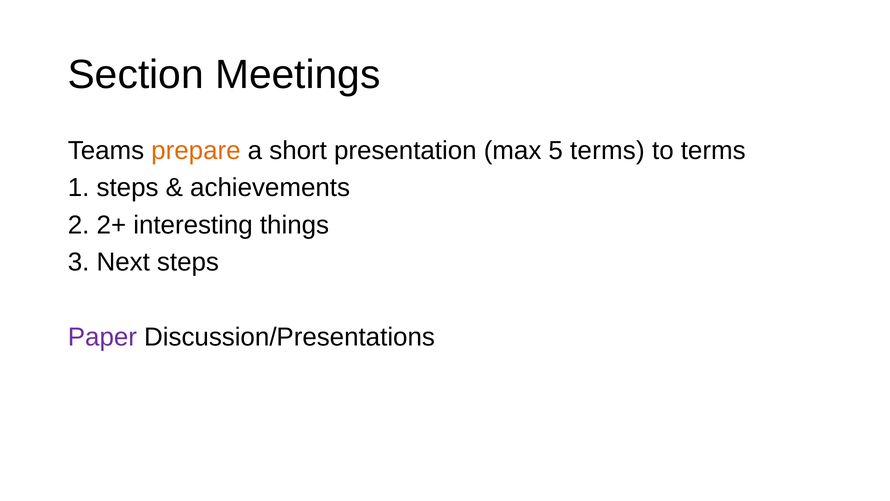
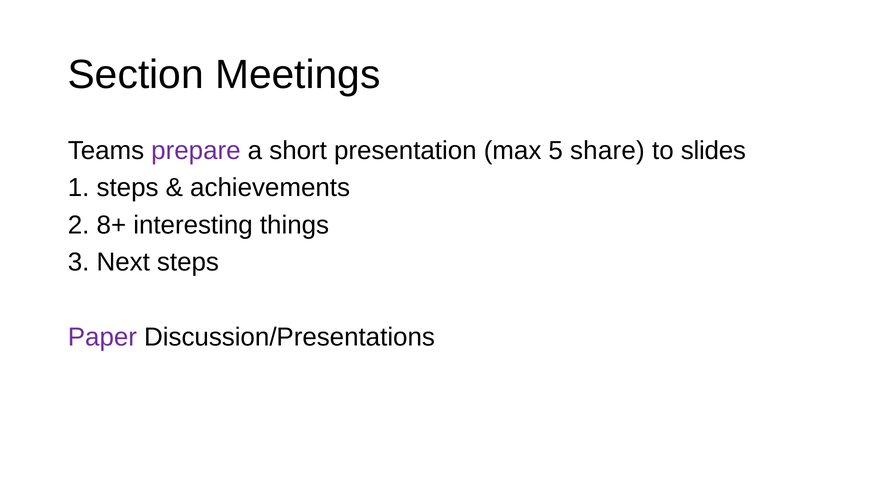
prepare colour: orange -> purple
5 terms: terms -> share
to terms: terms -> slides
2+: 2+ -> 8+
